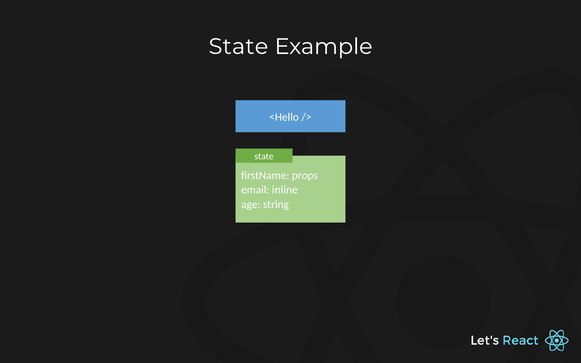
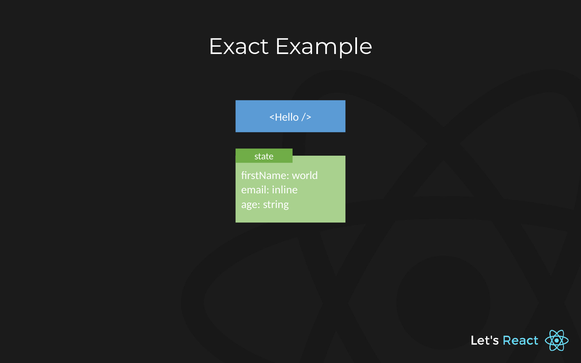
State at (238, 47): State -> Exact
props: props -> world
